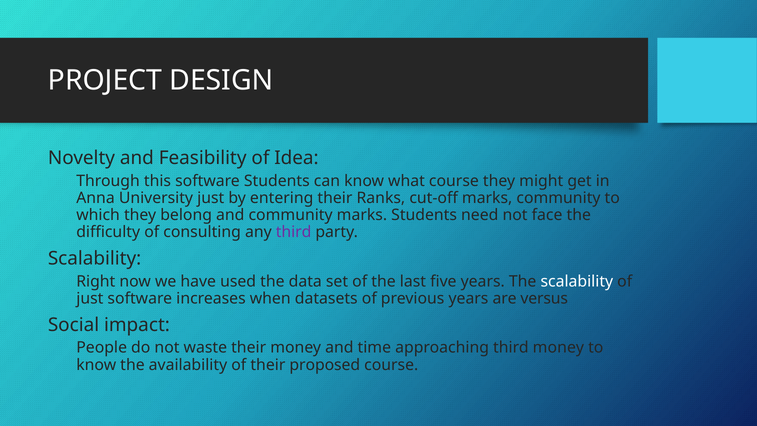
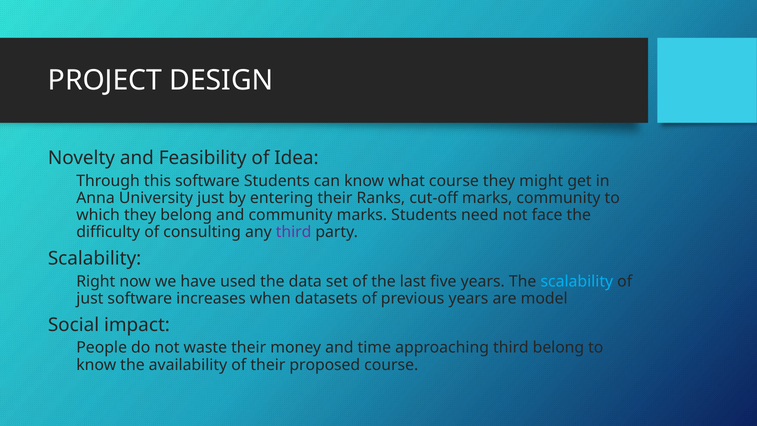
scalability at (577, 281) colour: white -> light blue
versus: versus -> model
third money: money -> belong
